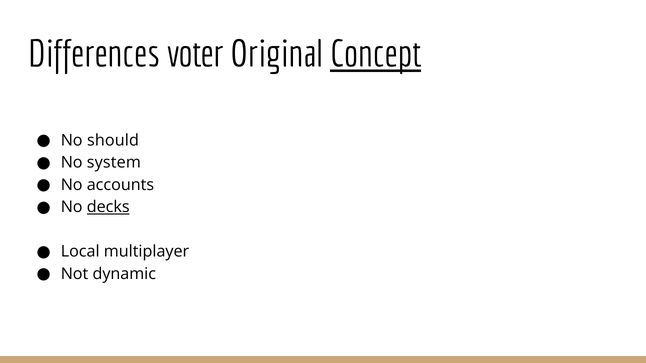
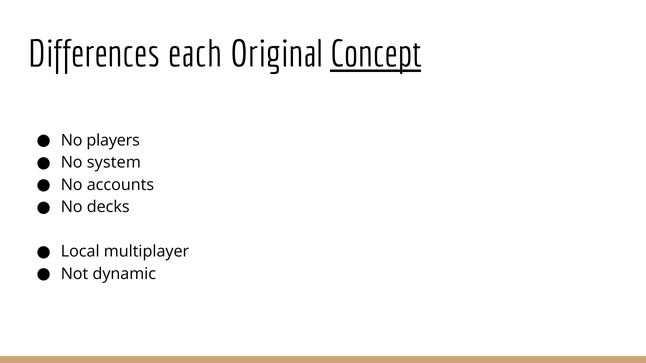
voter: voter -> each
should: should -> players
decks underline: present -> none
